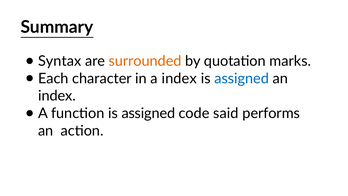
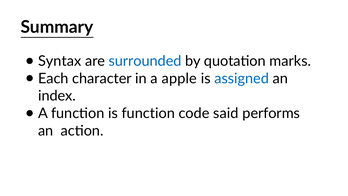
surrounded colour: orange -> blue
a index: index -> apple
function is assigned: assigned -> function
